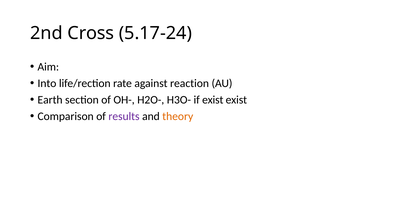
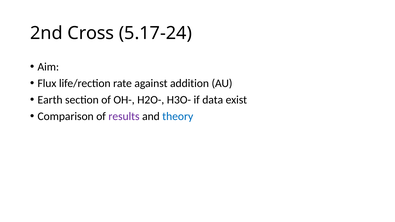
Into: Into -> Flux
reaction: reaction -> addition
if exist: exist -> data
theory colour: orange -> blue
